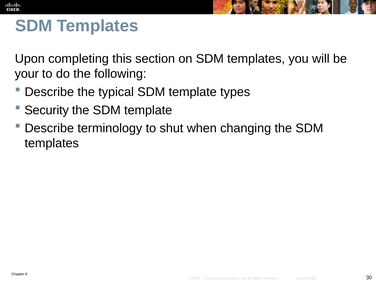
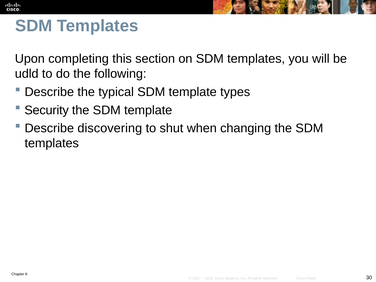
your: your -> udld
terminology: terminology -> discovering
